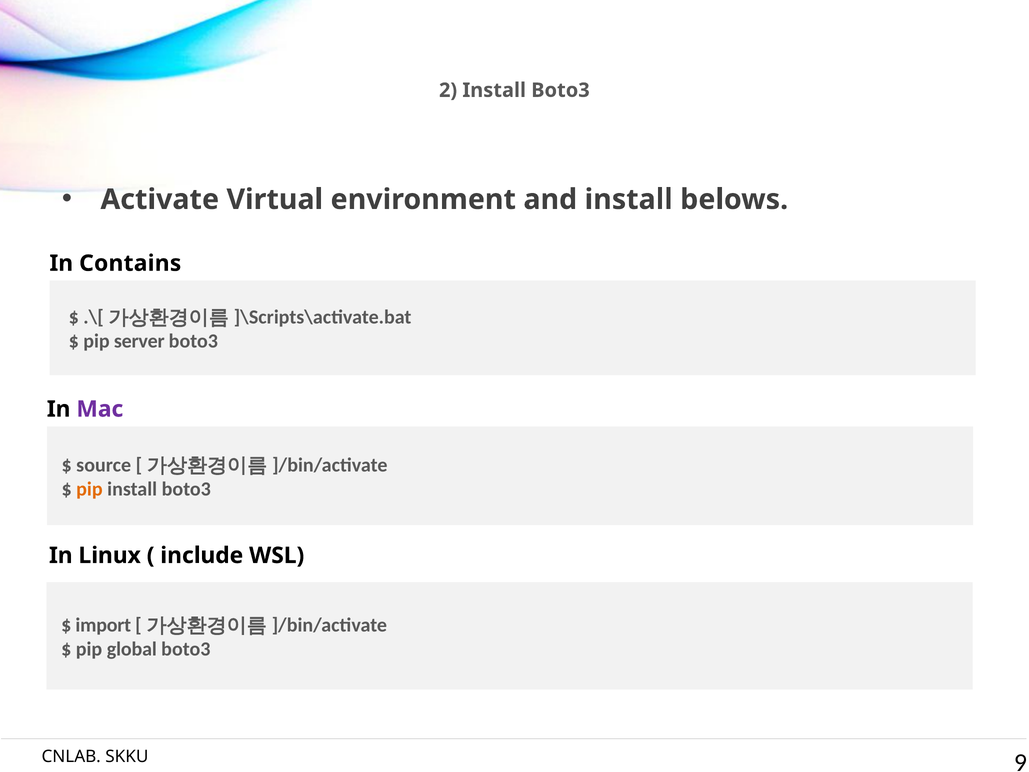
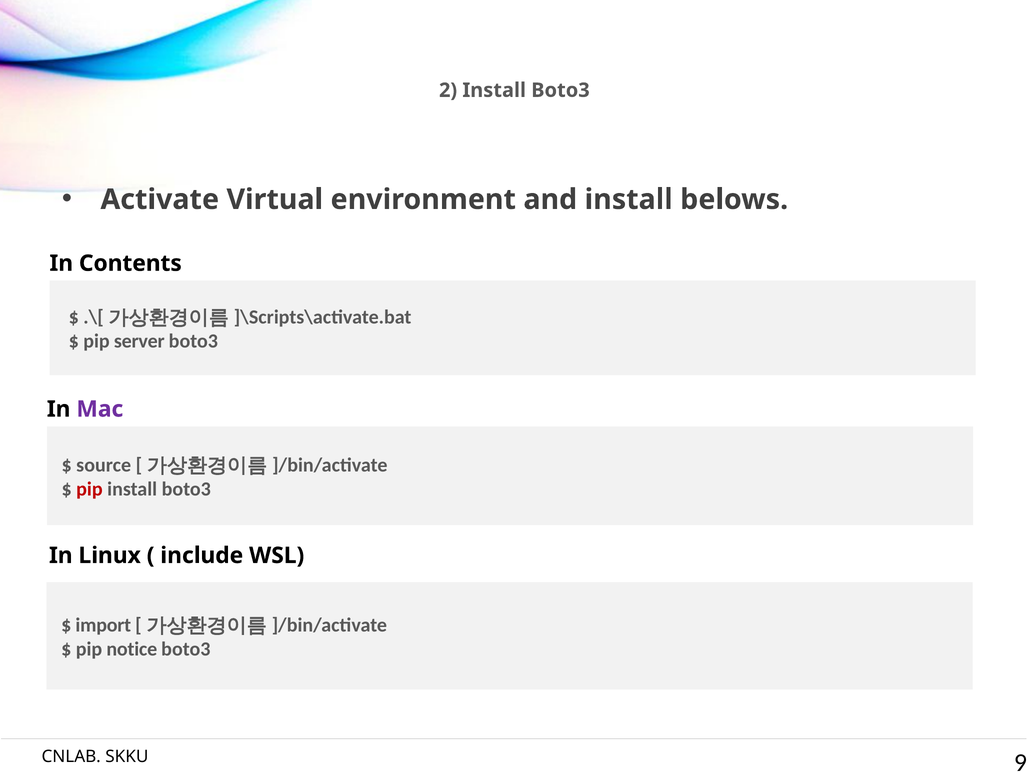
Contains: Contains -> Contents
pip at (89, 489) colour: orange -> red
global: global -> notice
